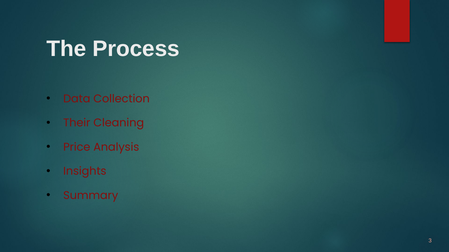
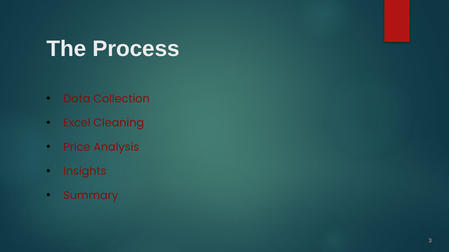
Their: Their -> Excel
